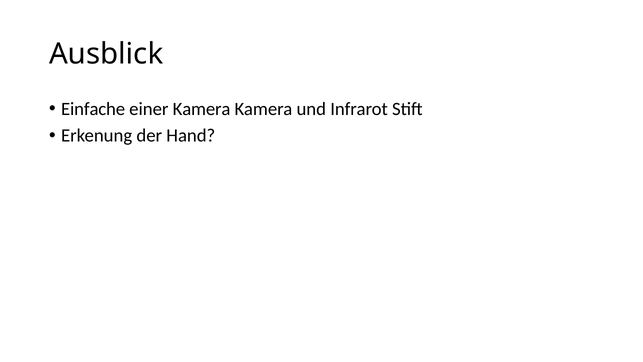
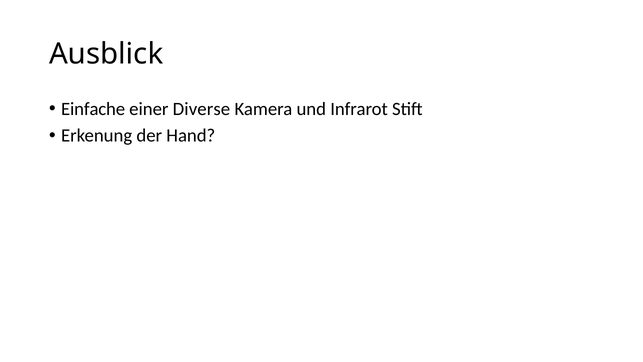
einer Kamera: Kamera -> Diverse
